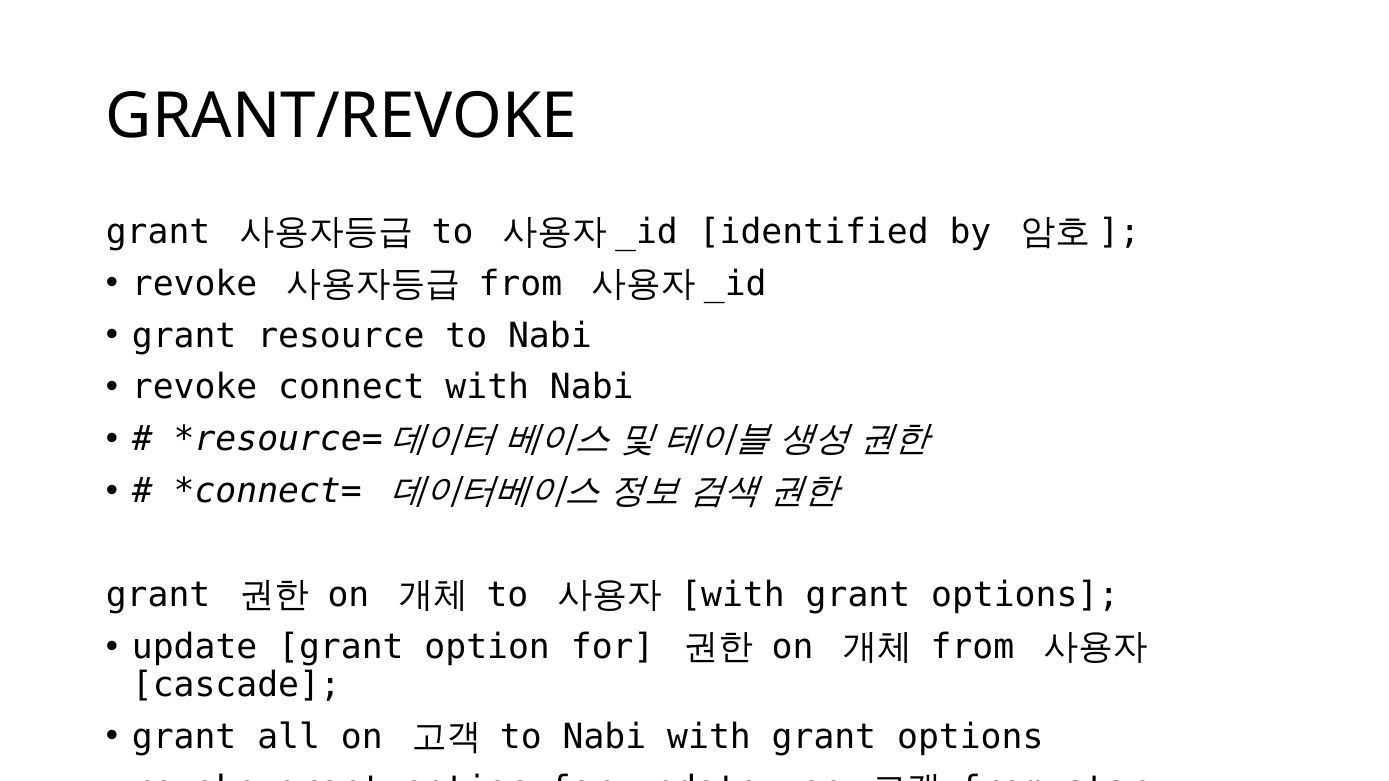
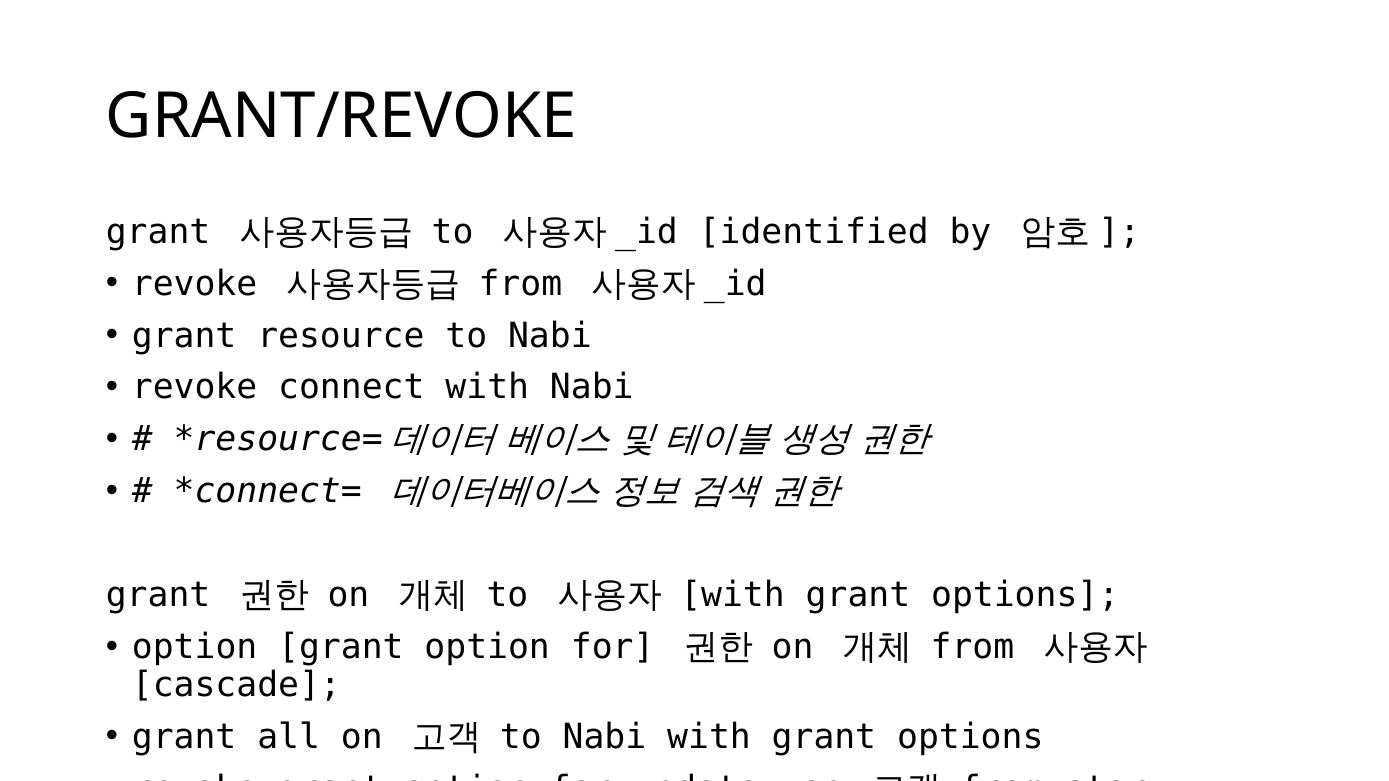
update at (195, 647): update -> option
